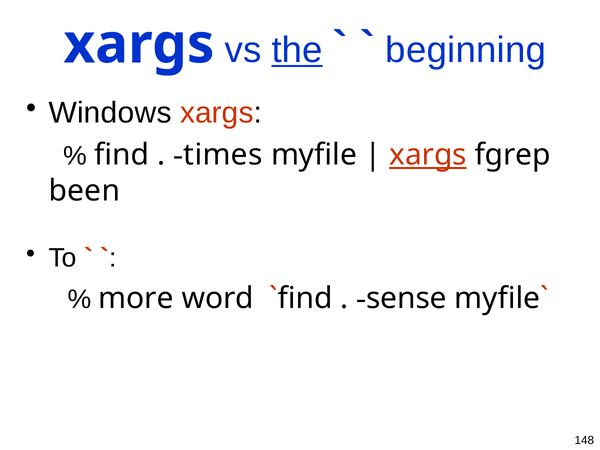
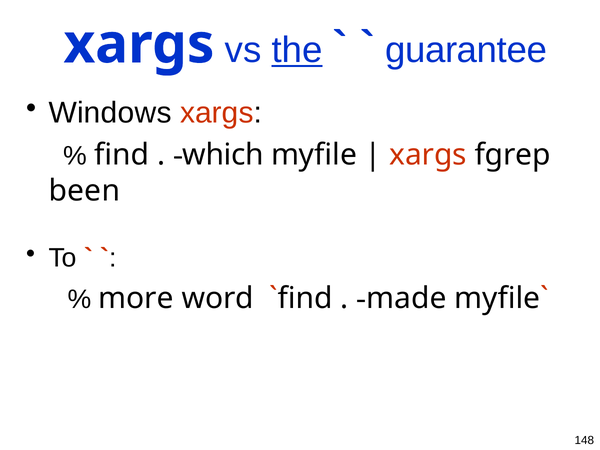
beginning: beginning -> guarantee
times: times -> which
xargs at (428, 155) underline: present -> none
sense: sense -> made
